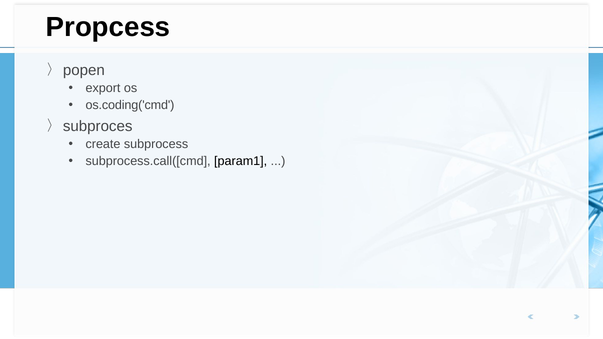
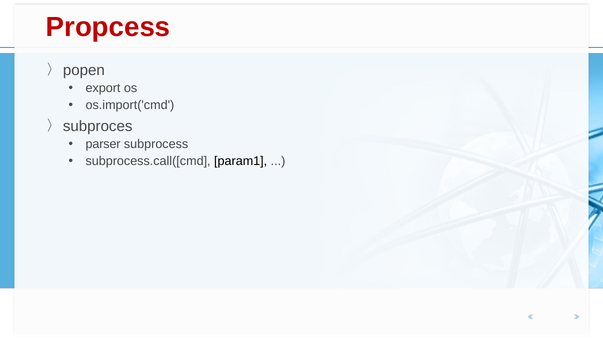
Propcess colour: black -> red
os.coding('cmd: os.coding('cmd -> os.import('cmd
create: create -> parser
